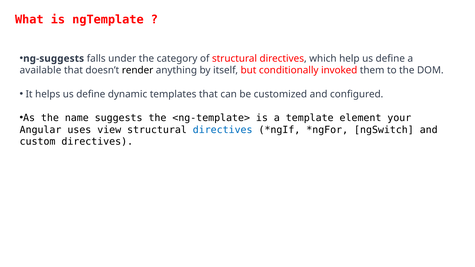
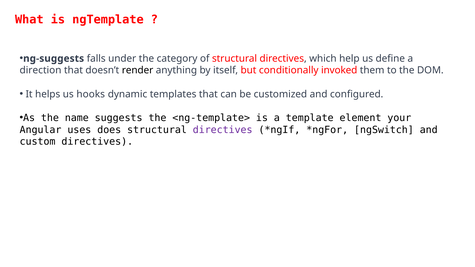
available: available -> direction
helps us define: define -> hooks
view: view -> does
directives at (223, 130) colour: blue -> purple
